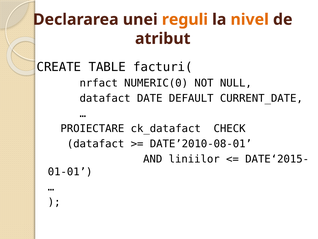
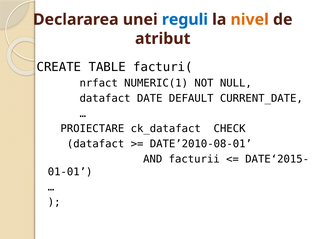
reguli colour: orange -> blue
NUMERIC(0: NUMERIC(0 -> NUMERIC(1
liniilor: liniilor -> facturii
